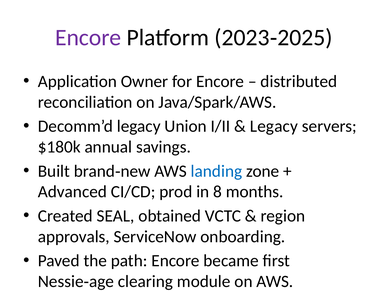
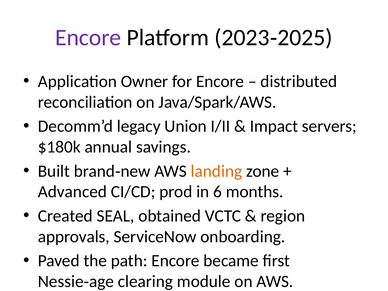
Legacy at (274, 126): Legacy -> Impact
landing colour: blue -> orange
8: 8 -> 6
